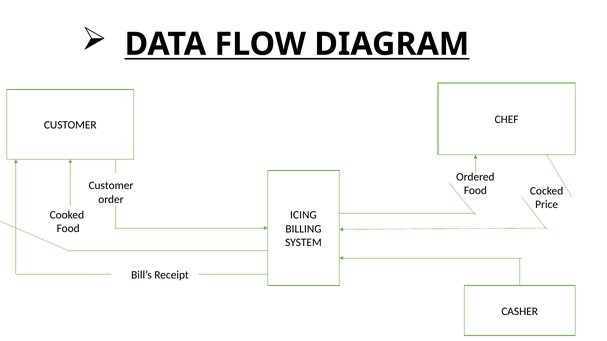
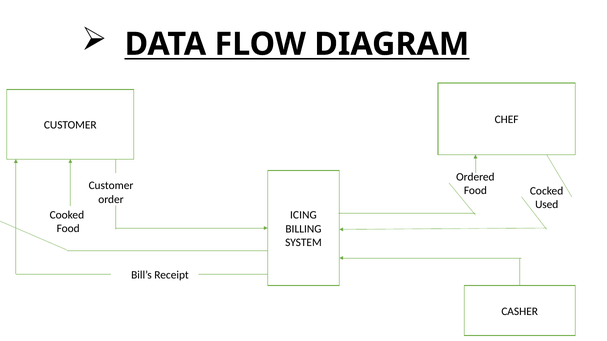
Price: Price -> Used
